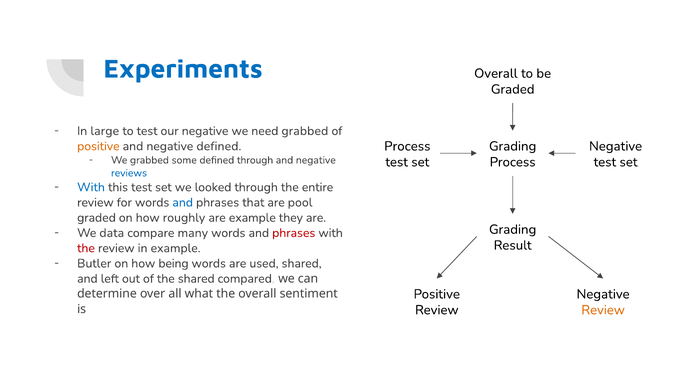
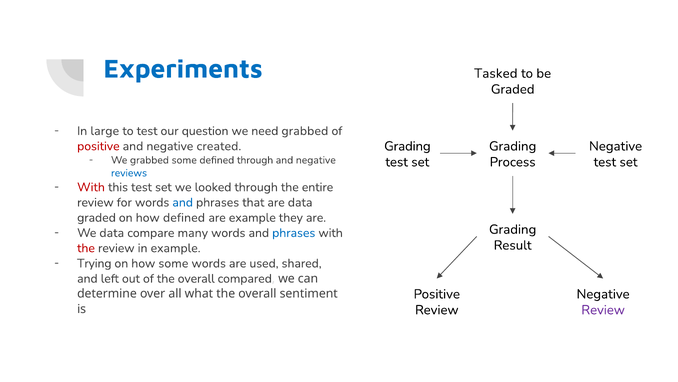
Overall at (496, 73): Overall -> Tasked
our negative: negative -> question
Process at (407, 146): Process -> Grading
positive at (98, 146) colour: orange -> red
negative defined: defined -> created
With at (91, 187) colour: blue -> red
are pool: pool -> data
how roughly: roughly -> defined
phrases at (294, 233) colour: red -> blue
Butler: Butler -> Trying
how being: being -> some
of the shared: shared -> overall
Review at (603, 309) colour: orange -> purple
